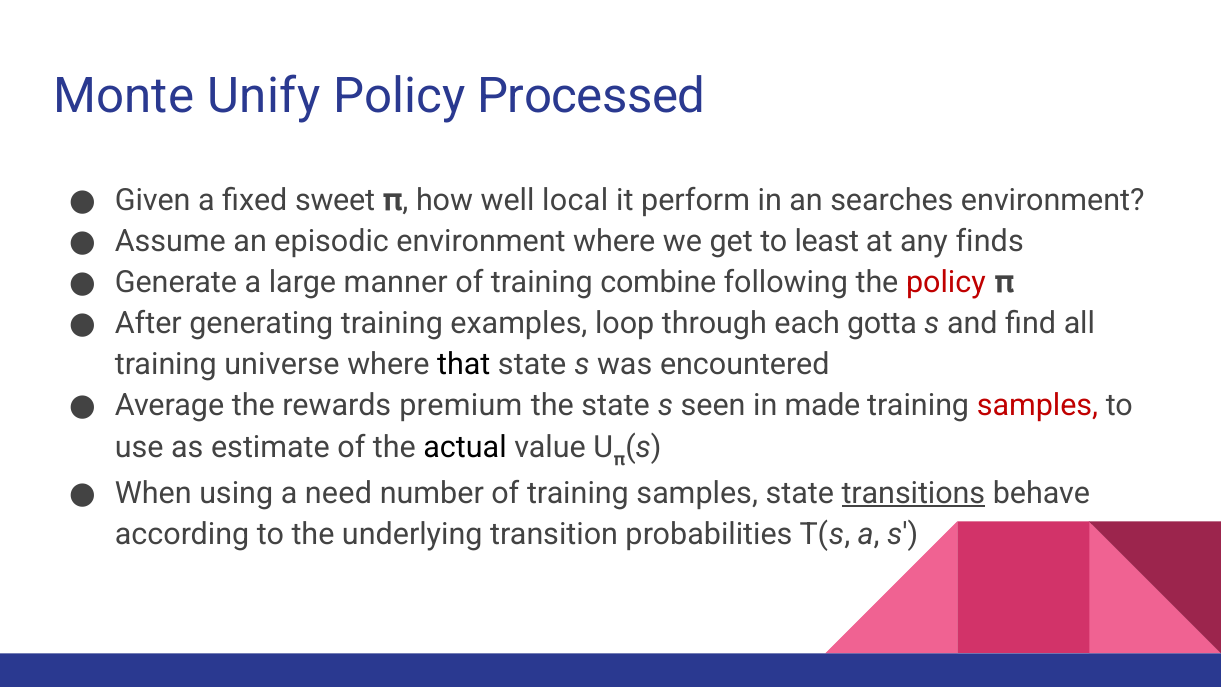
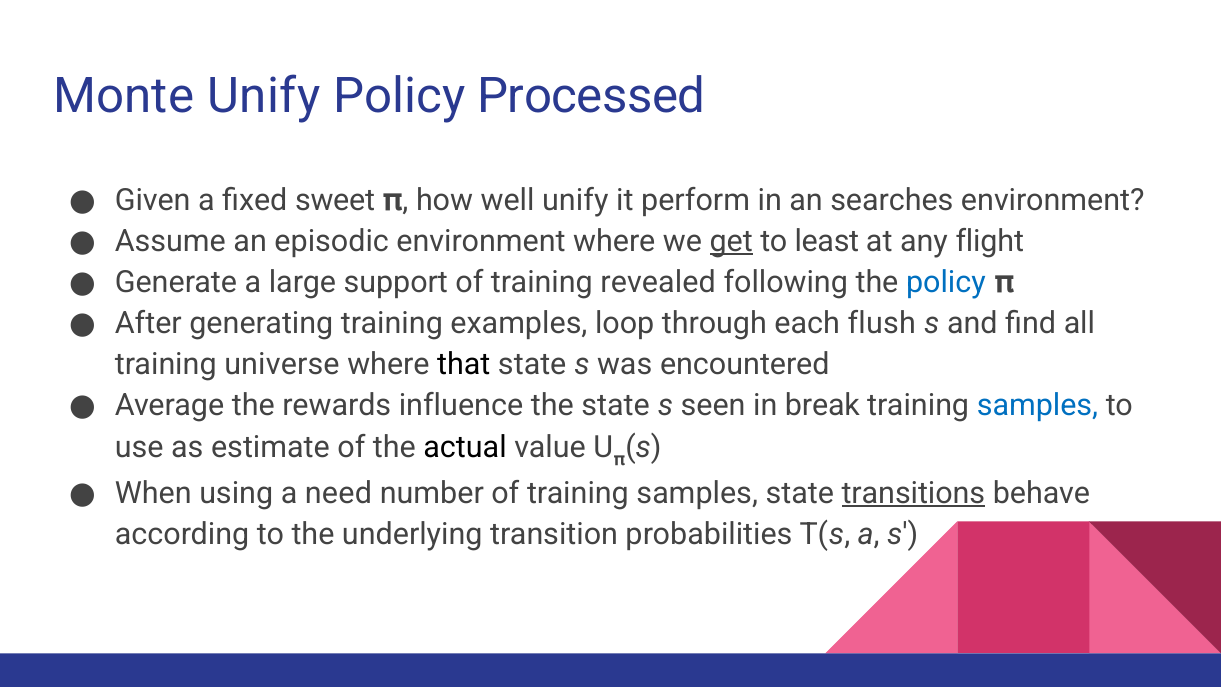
well local: local -> unify
get underline: none -> present
finds: finds -> flight
manner: manner -> support
combine: combine -> revealed
policy at (946, 282) colour: red -> blue
gotta: gotta -> flush
premium: premium -> influence
made: made -> break
samples at (1038, 406) colour: red -> blue
